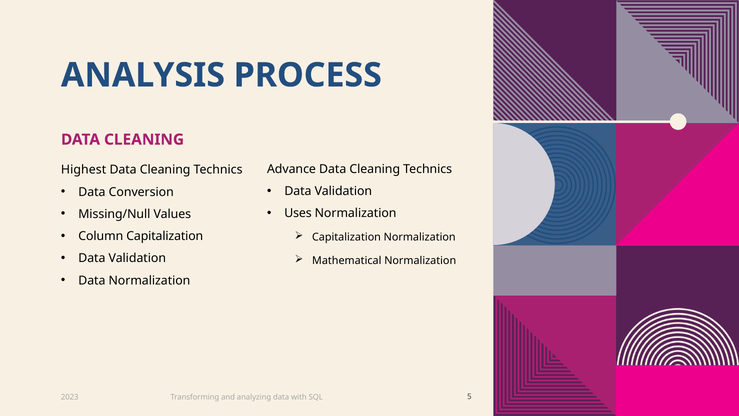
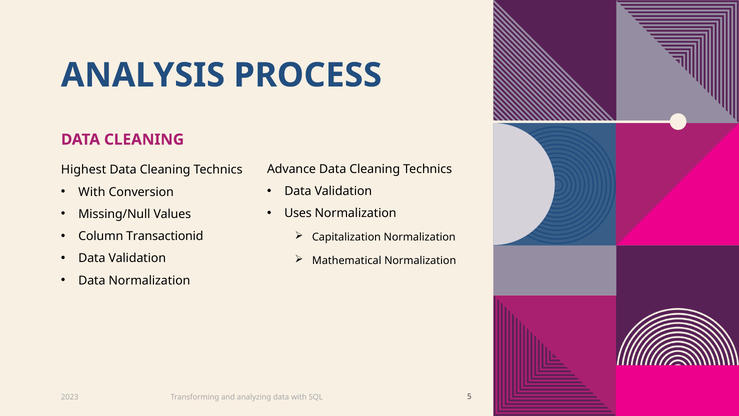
Data at (92, 192): Data -> With
Column Capitalization: Capitalization -> Transactionid
